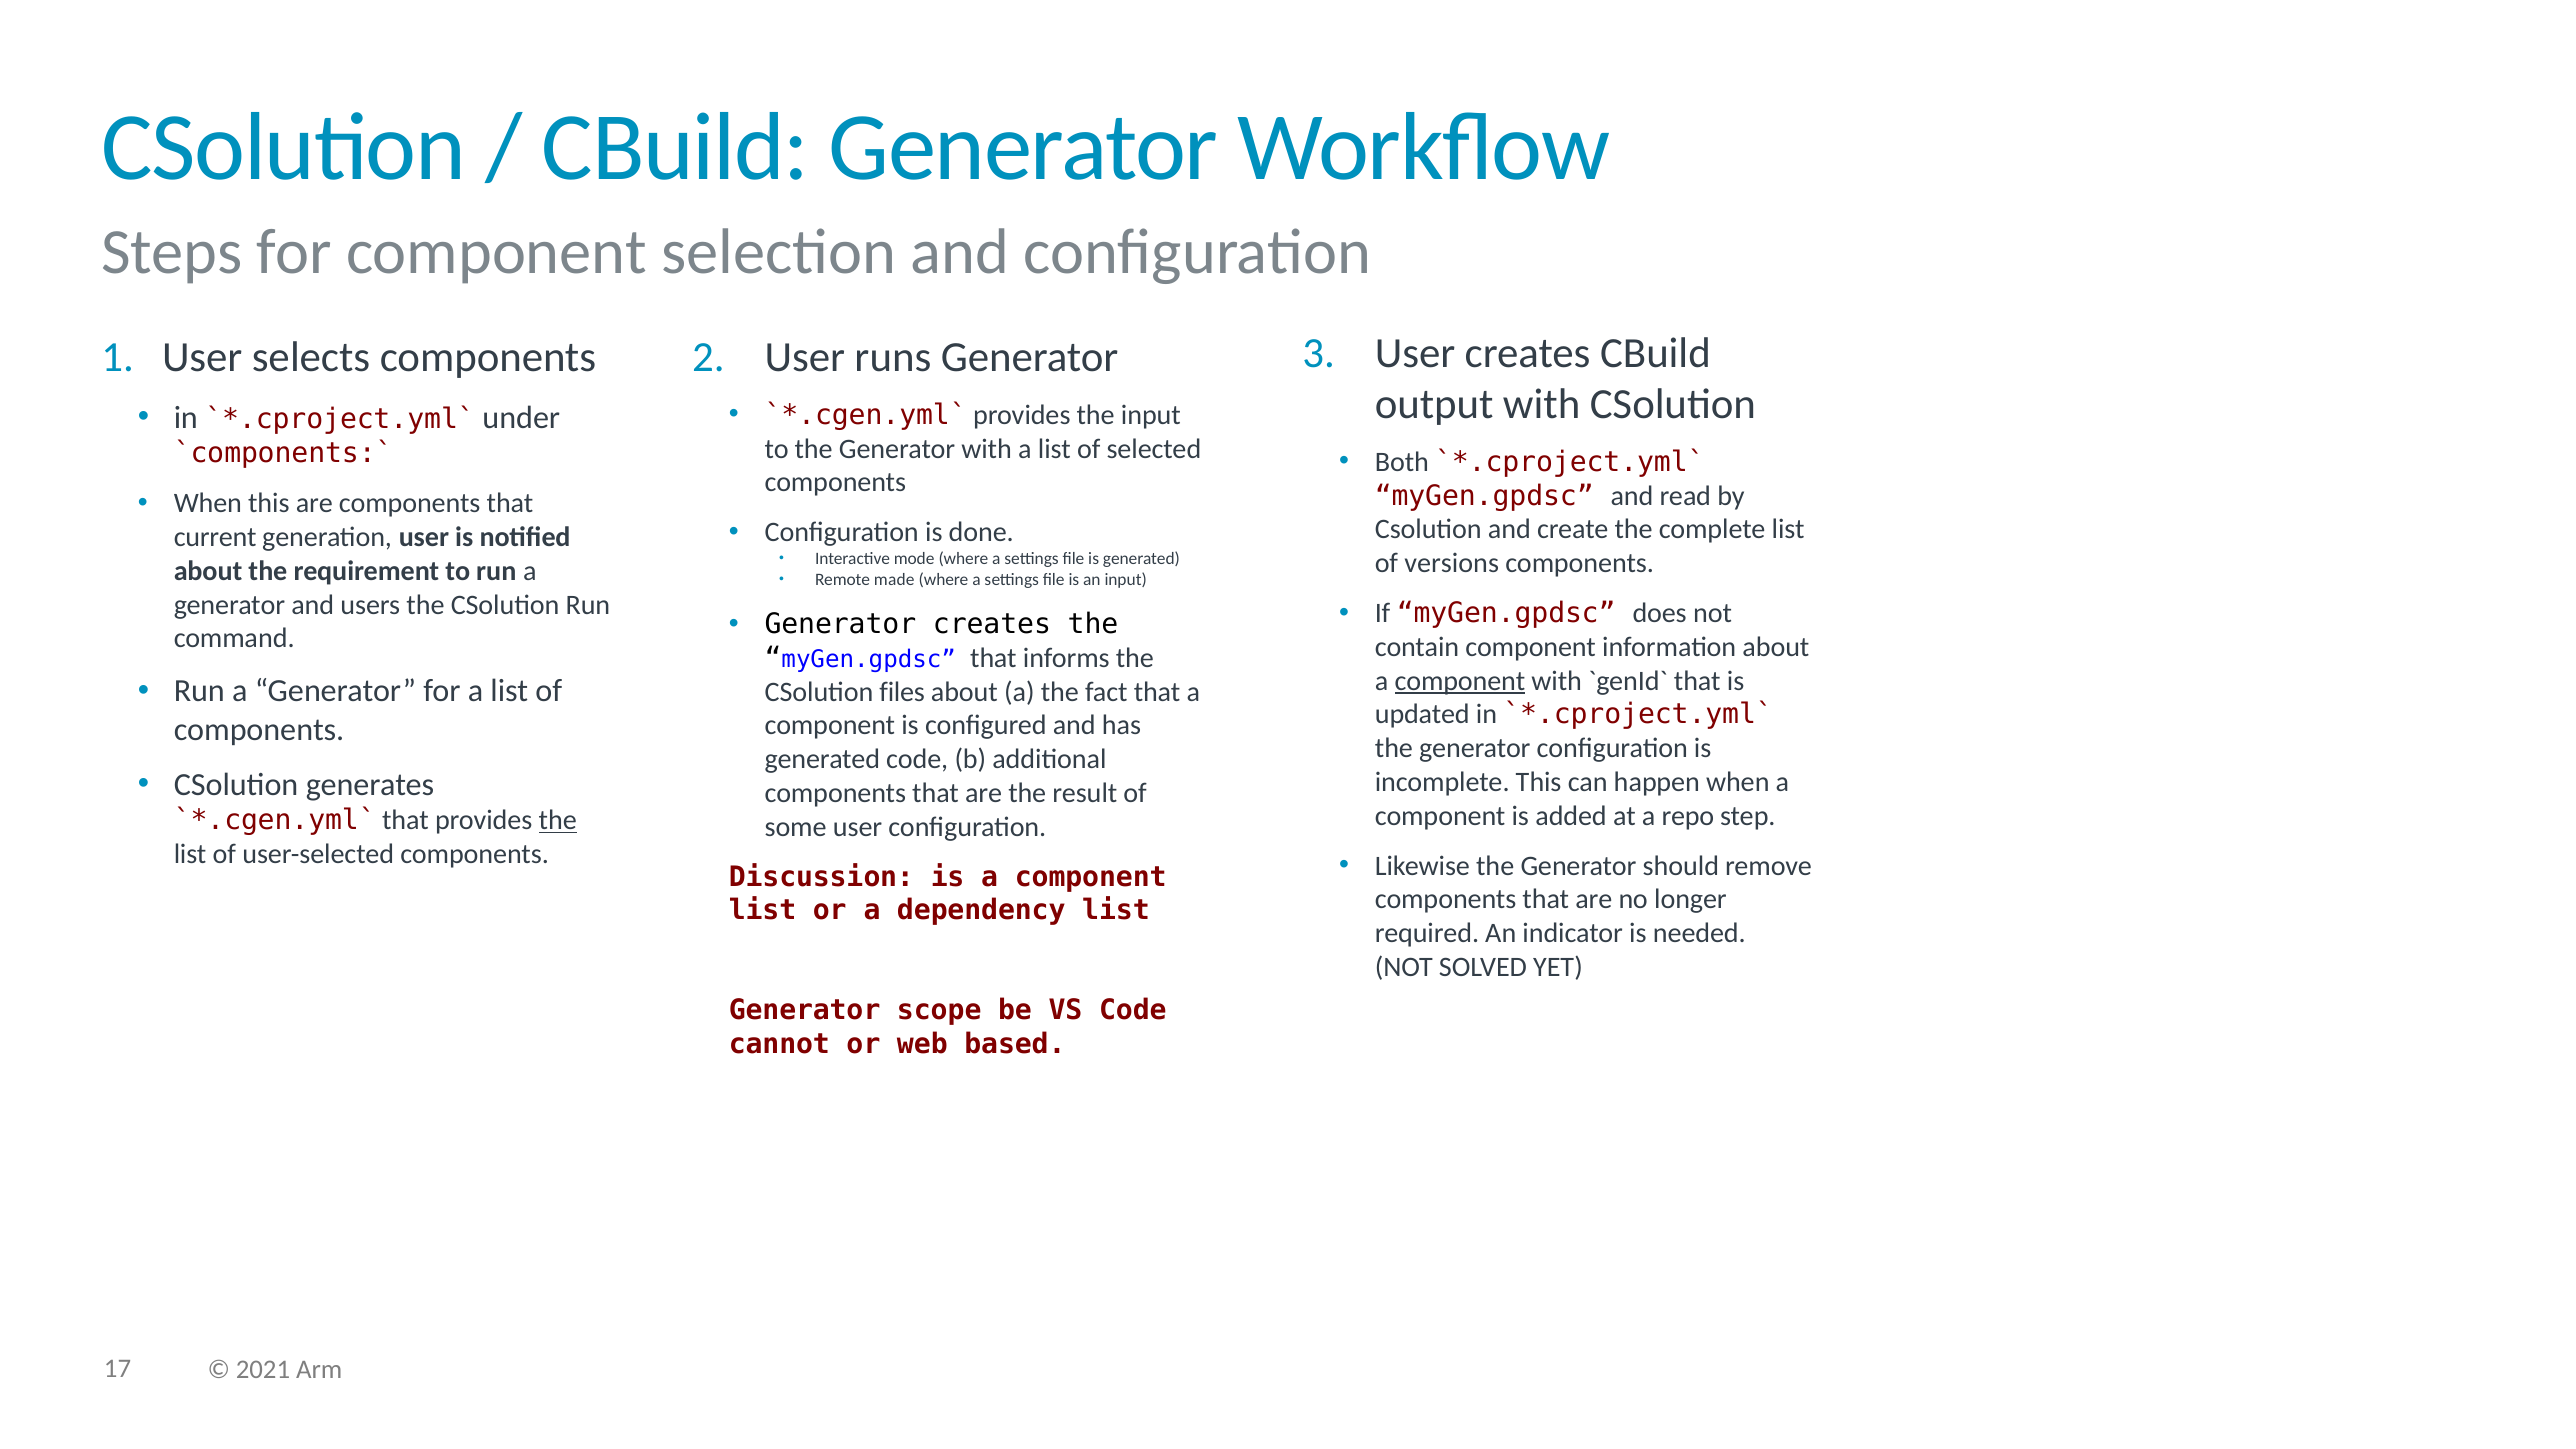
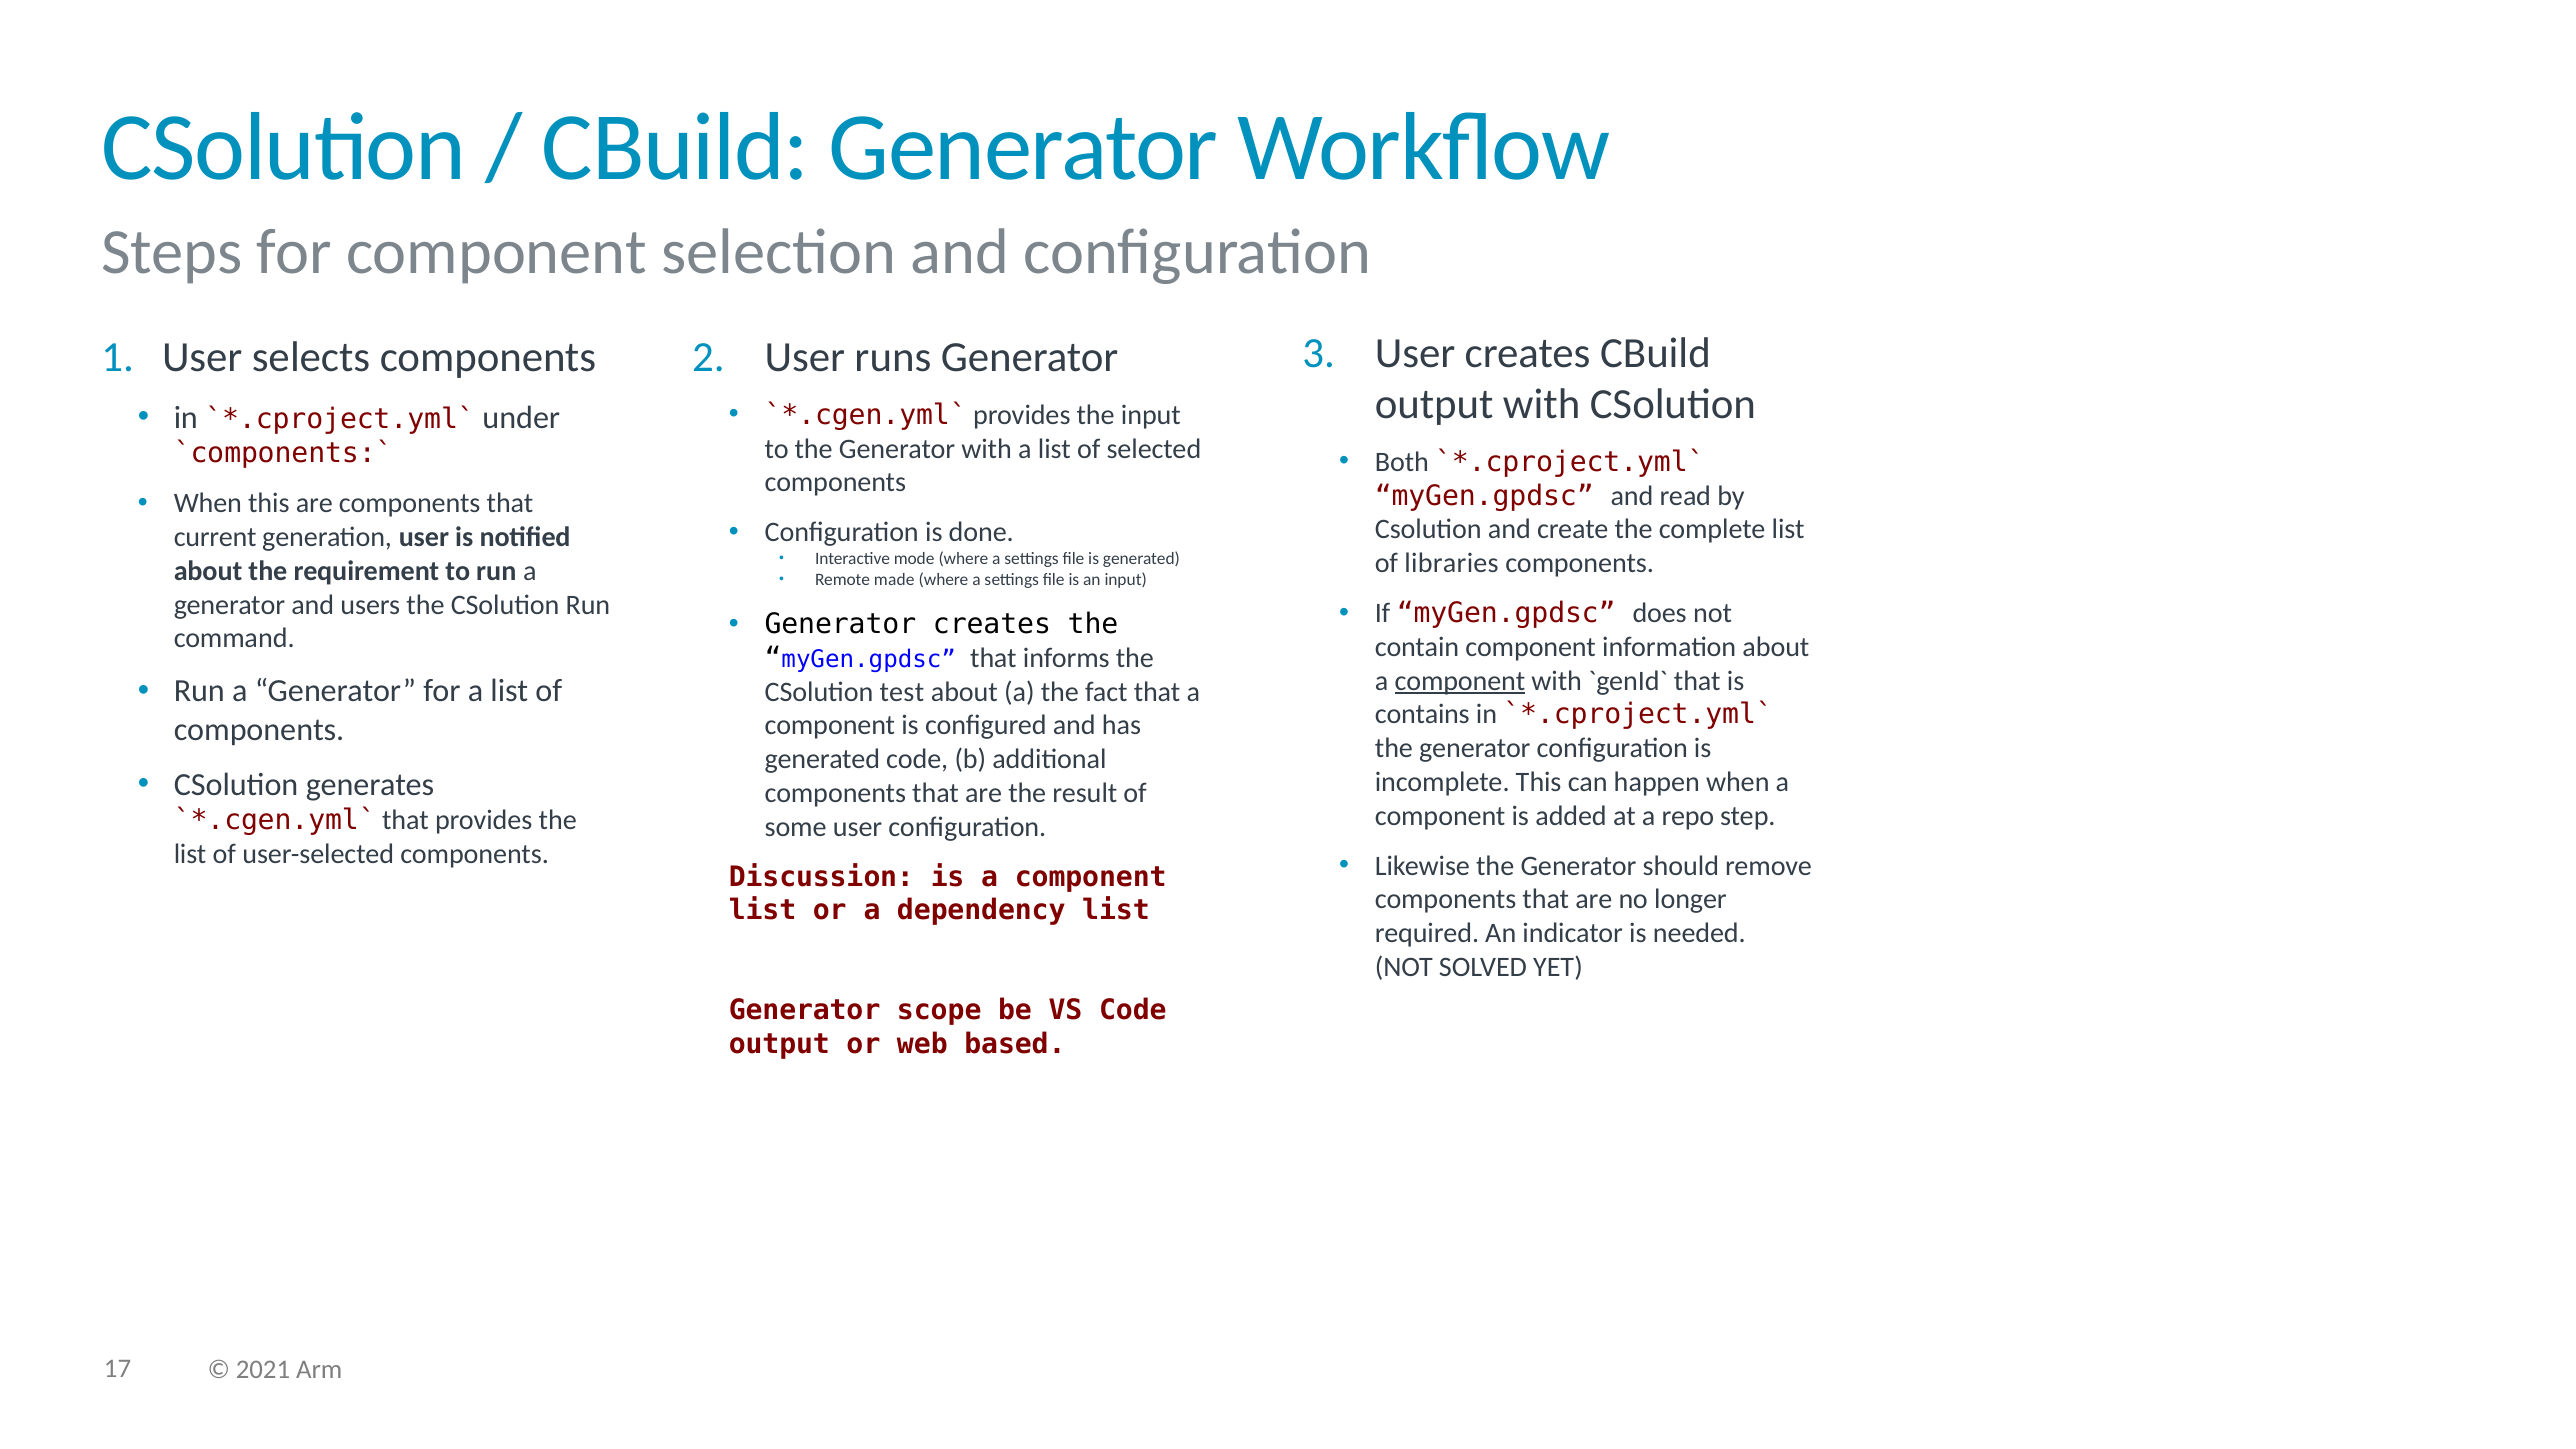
versions: versions -> libraries
files: files -> test
updated: updated -> contains
the at (558, 820) underline: present -> none
cannot at (779, 1044): cannot -> output
